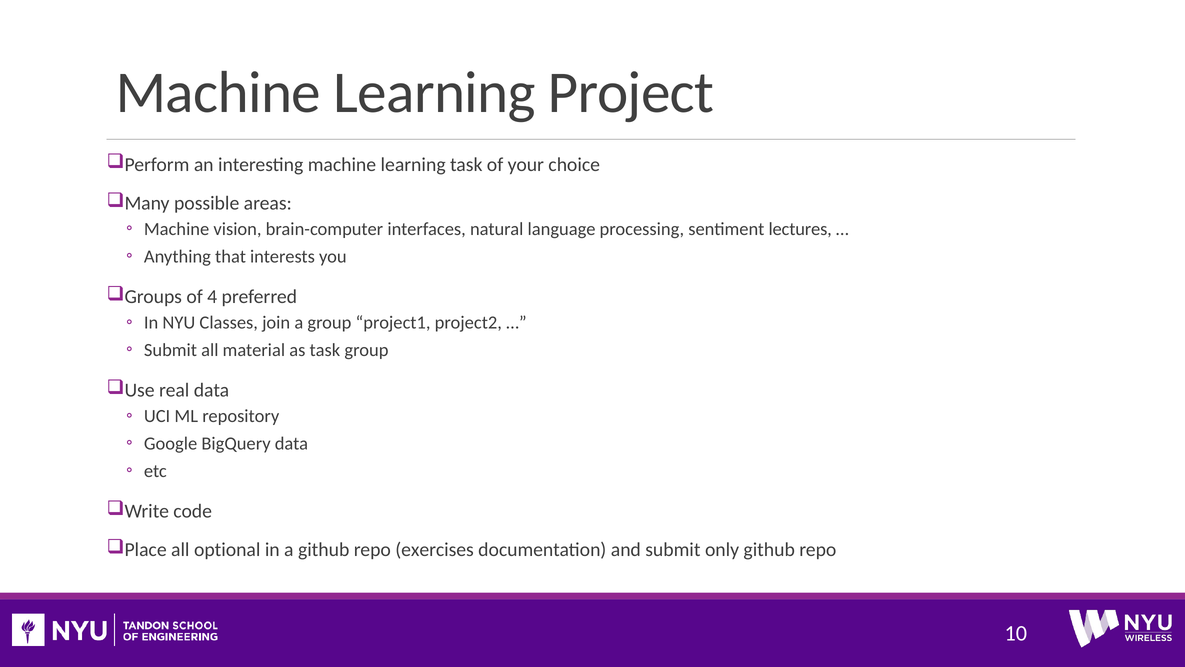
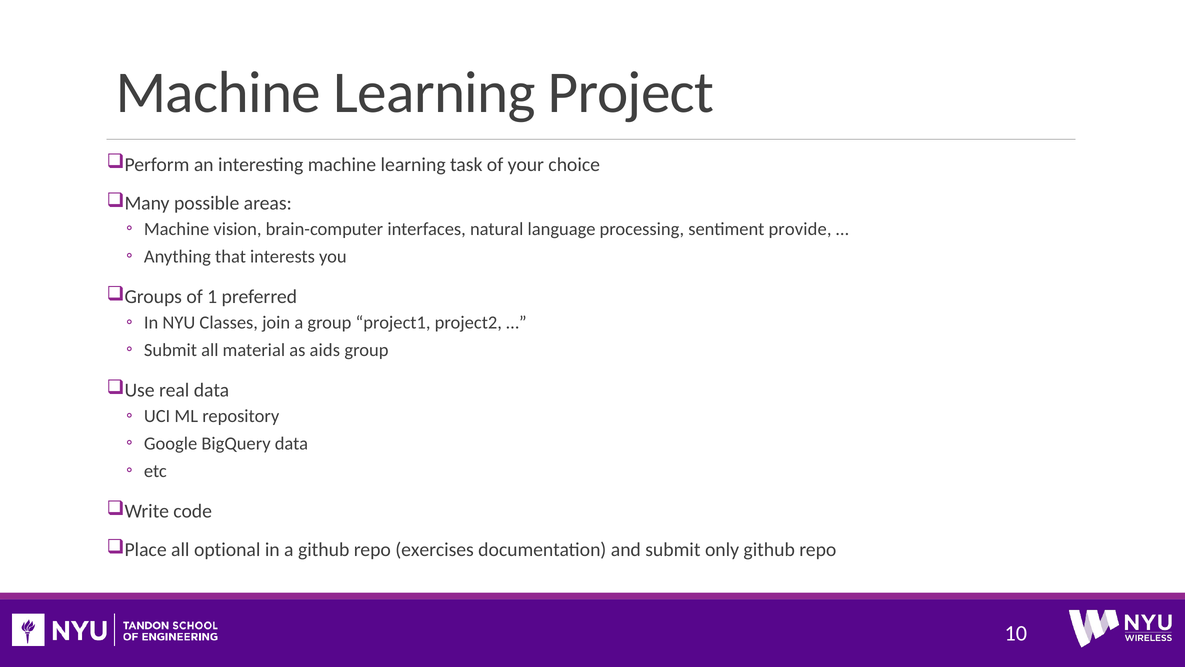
lectures: lectures -> provide
4: 4 -> 1
as task: task -> aids
